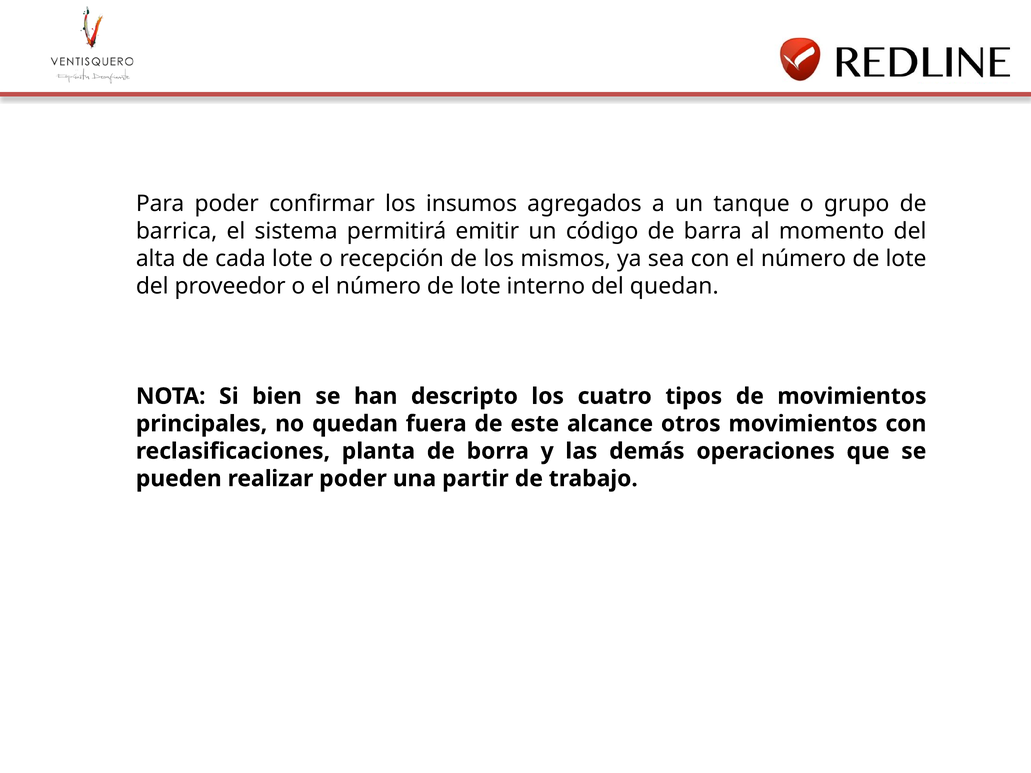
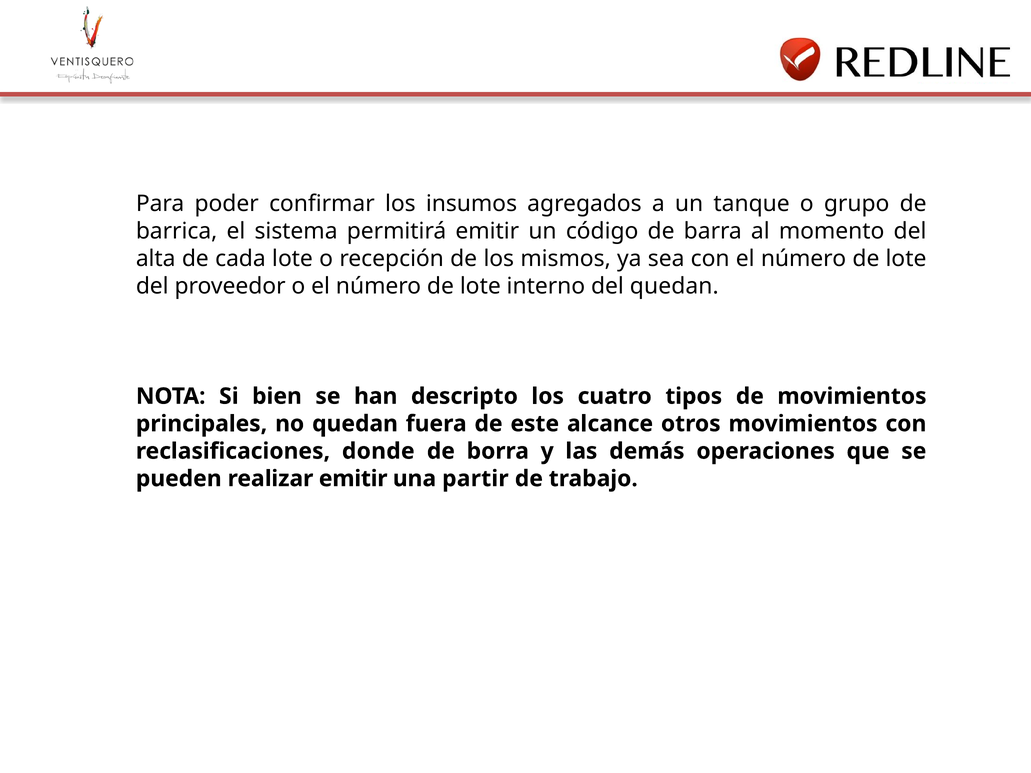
planta: planta -> donde
realizar poder: poder -> emitir
